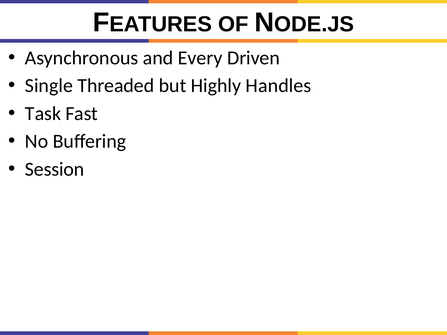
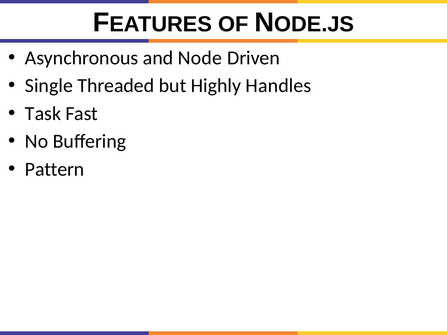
Every: Every -> Node
Session: Session -> Pattern
